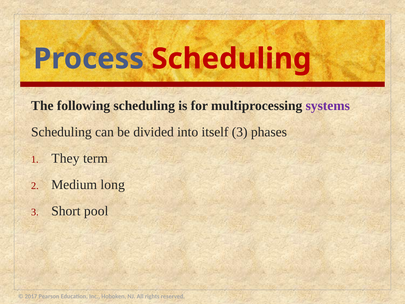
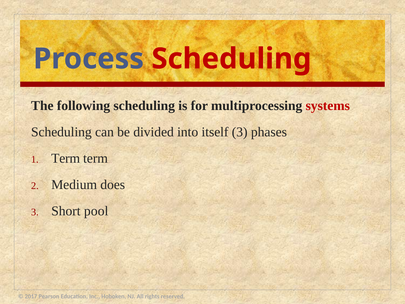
systems colour: purple -> red
They at (65, 158): They -> Term
long: long -> does
